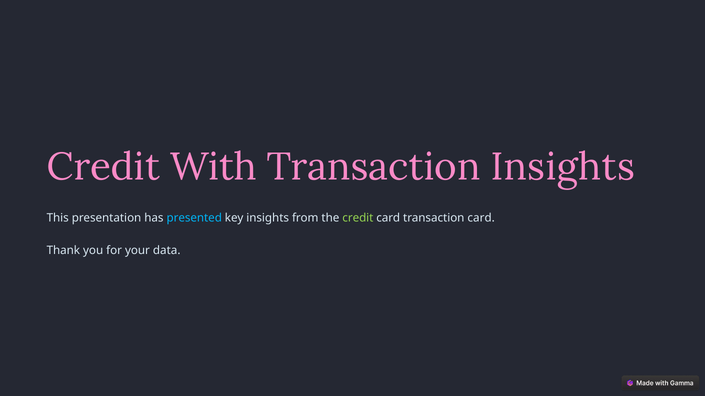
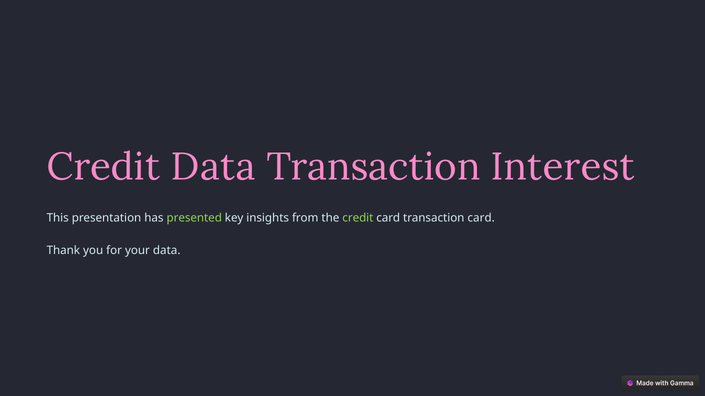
Credit With: With -> Data
Transaction Insights: Insights -> Interest
presented colour: light blue -> light green
